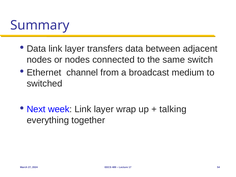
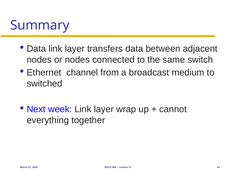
talking: talking -> cannot
